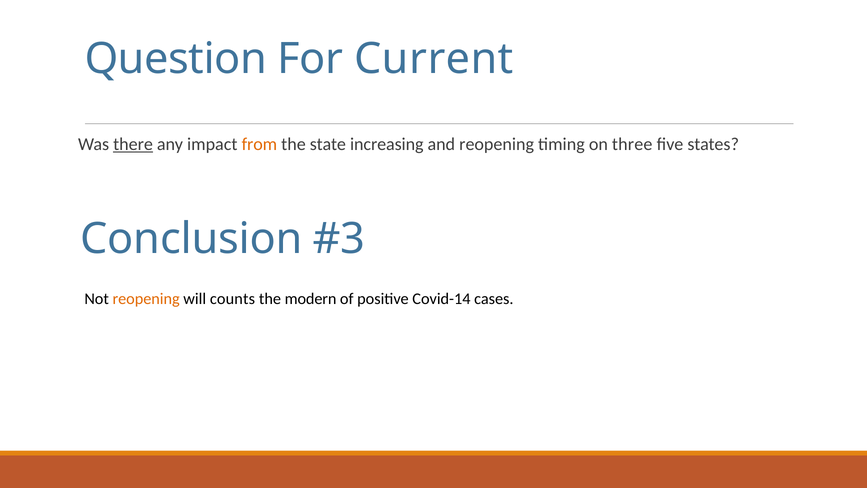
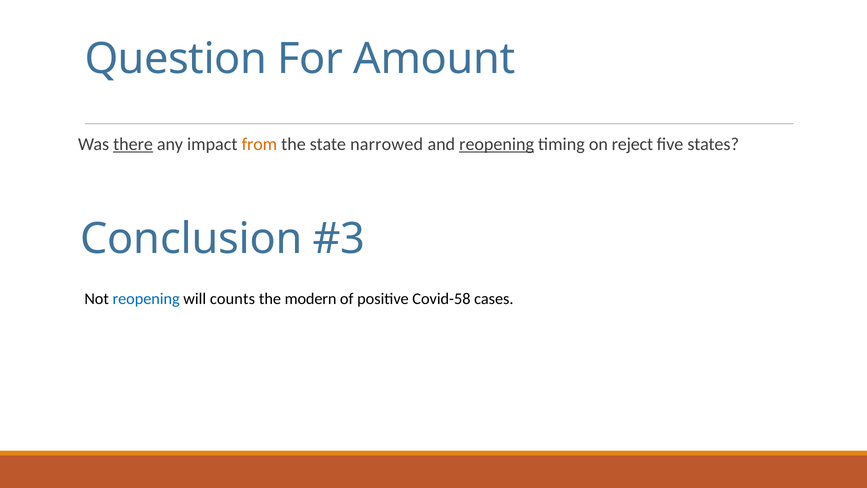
Current: Current -> Amount
increasing: increasing -> narrowed
reopening at (497, 144) underline: none -> present
three: three -> reject
reopening at (146, 299) colour: orange -> blue
Covid-14: Covid-14 -> Covid-58
